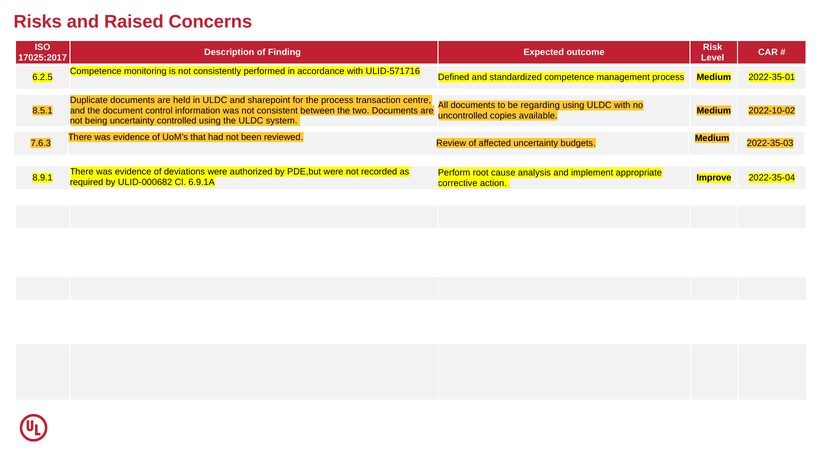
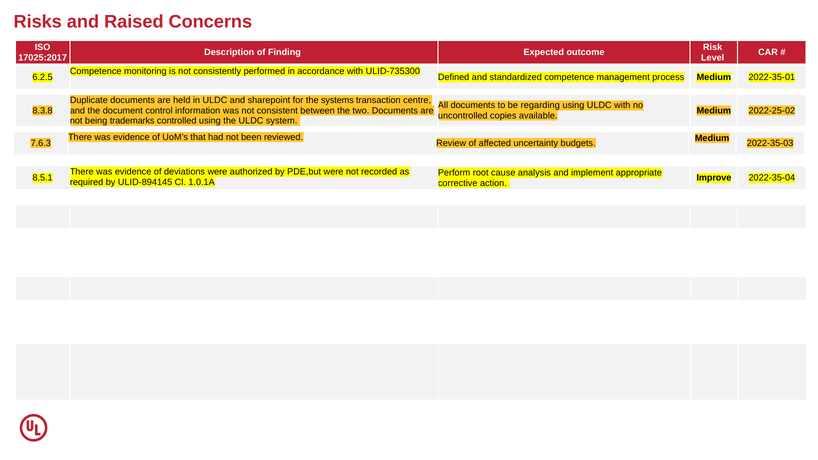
ULID-571716: ULID-571716 -> ULID-735300
the process: process -> systems
8.5.1: 8.5.1 -> 8.3.8
2022-10-02: 2022-10-02 -> 2022-25-02
being uncertainty: uncertainty -> trademarks
8.9.1: 8.9.1 -> 8.5.1
ULID-000682: ULID-000682 -> ULID-894145
6.9.1A: 6.9.1A -> 1.0.1A
